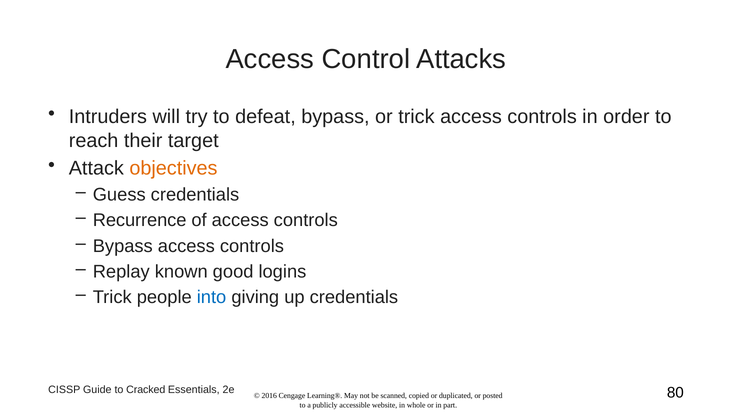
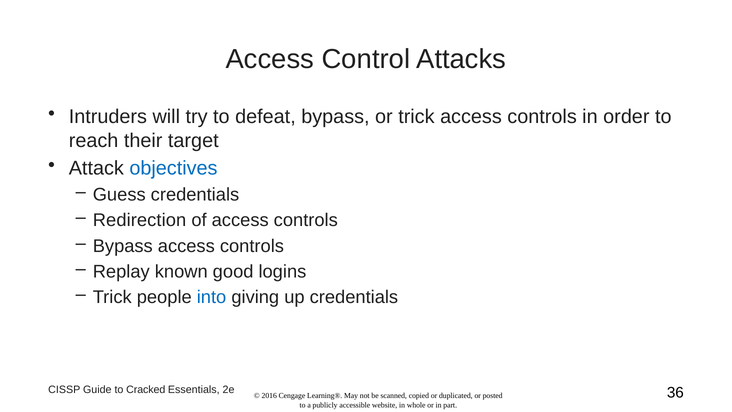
objectives colour: orange -> blue
Recurrence: Recurrence -> Redirection
80: 80 -> 36
